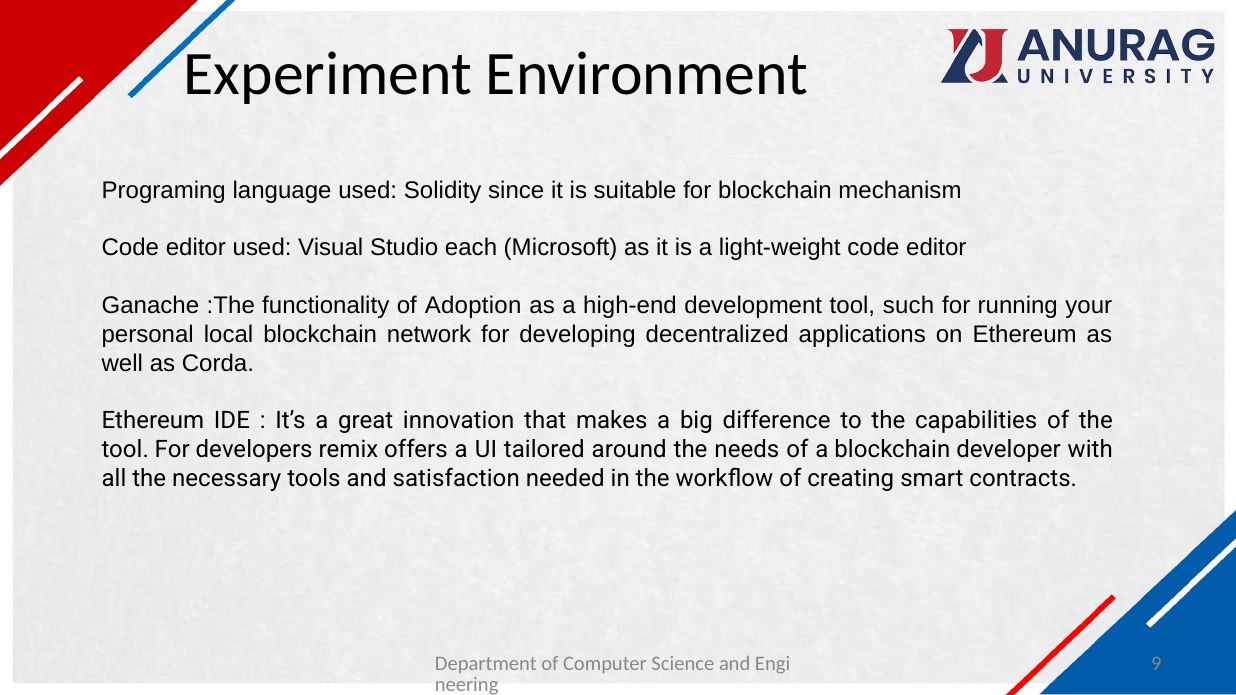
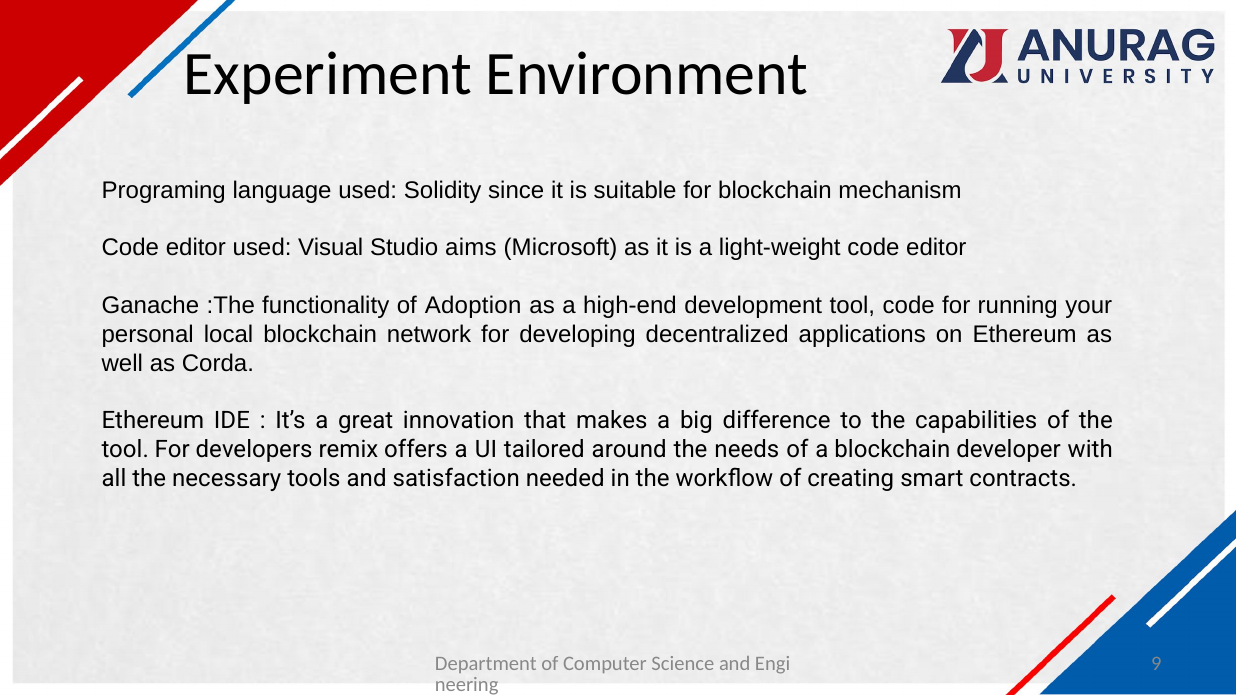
each: each -> aims
tool such: such -> code
